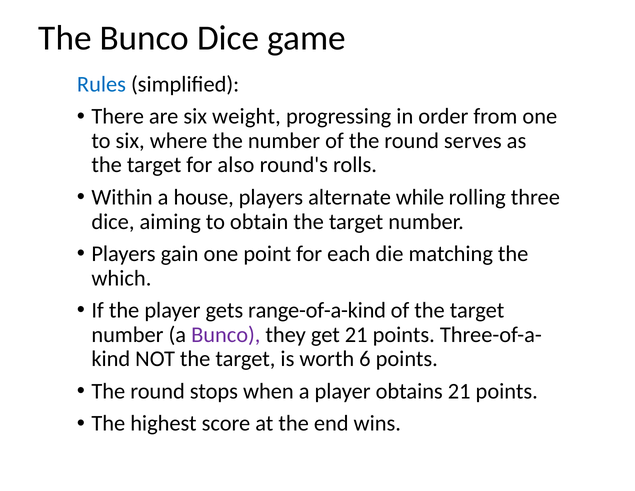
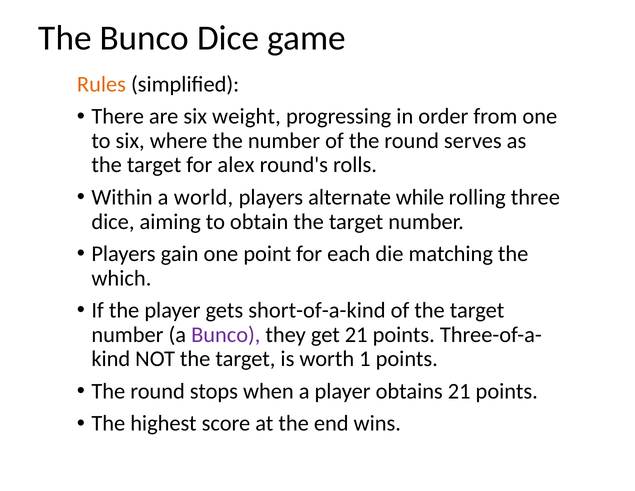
Rules colour: blue -> orange
also: also -> alex
house: house -> world
range-of-a-kind: range-of-a-kind -> short-of-a-kind
6: 6 -> 1
